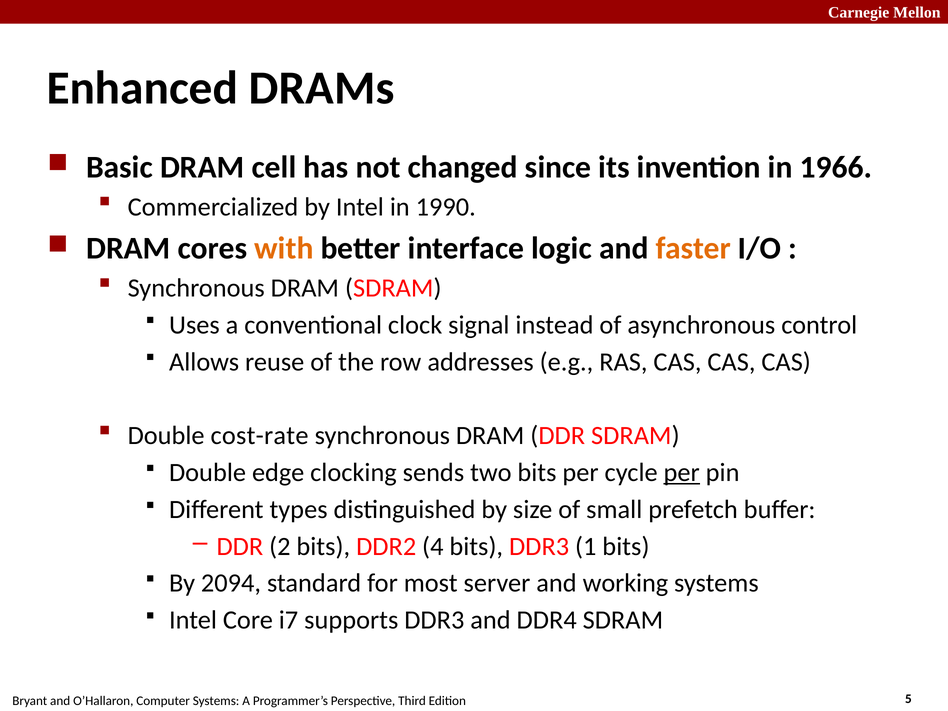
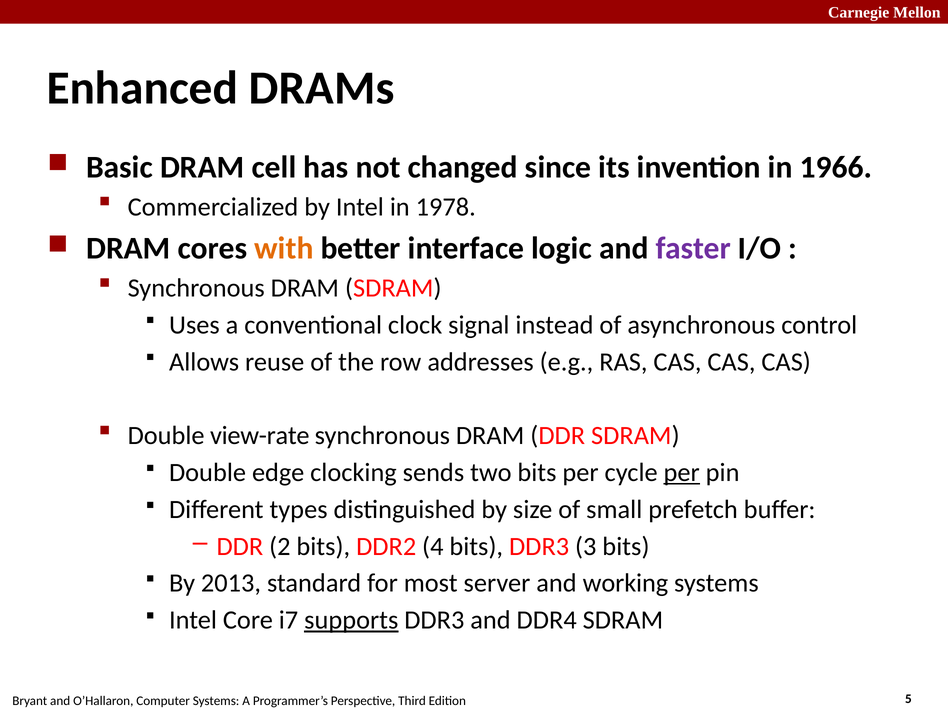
1990: 1990 -> 1978
faster colour: orange -> purple
cost-rate: cost-rate -> view-rate
1: 1 -> 3
2094: 2094 -> 2013
supports underline: none -> present
